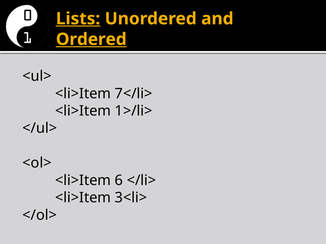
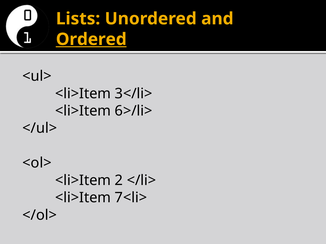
Lists underline: present -> none
7</li>: 7</li> -> 3</li>
1>/li>: 1>/li> -> 6>/li>
6: 6 -> 2
3<li>: 3<li> -> 7<li>
